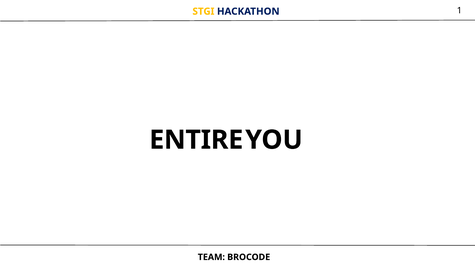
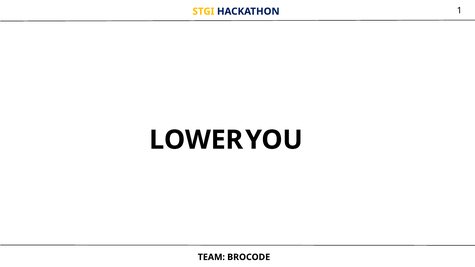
ENTIRE: ENTIRE -> LOWER
